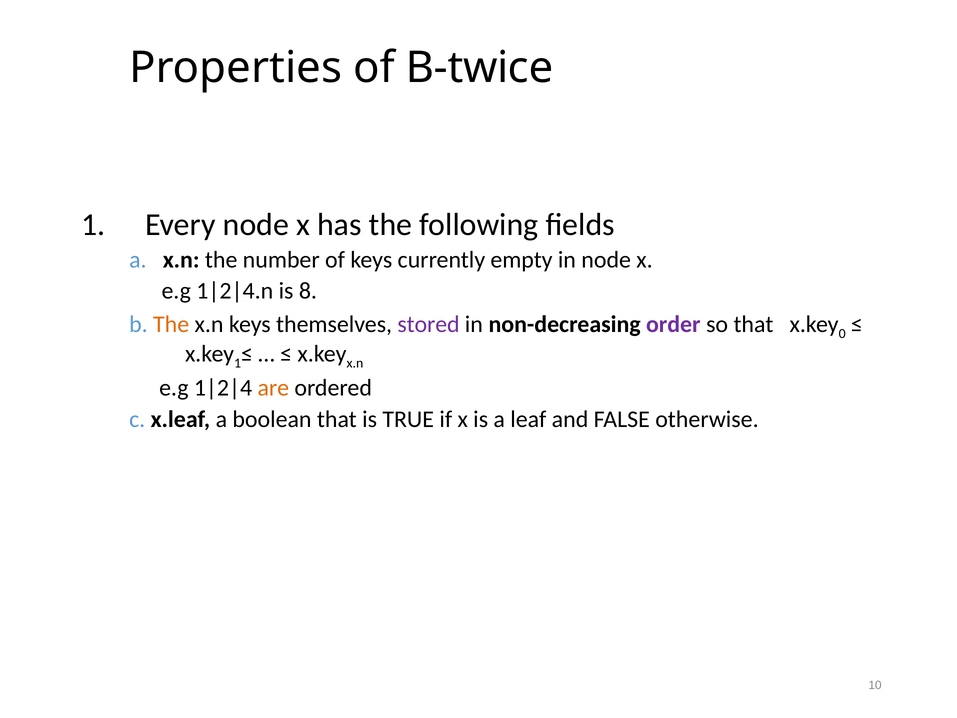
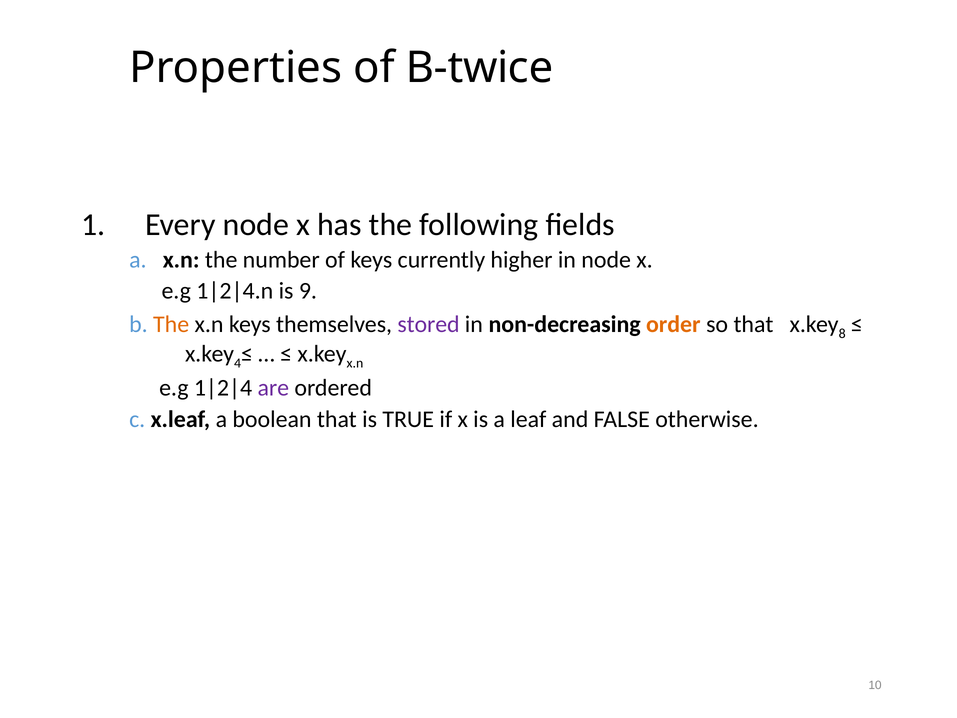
empty: empty -> higher
8: 8 -> 9
order colour: purple -> orange
0: 0 -> 8
1 at (238, 363): 1 -> 4
are colour: orange -> purple
